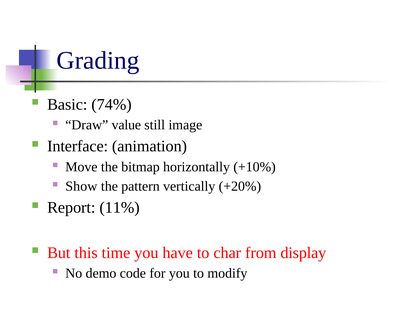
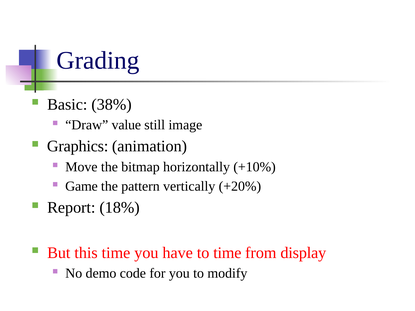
74%: 74% -> 38%
Interface: Interface -> Graphics
Show: Show -> Game
11%: 11% -> 18%
to char: char -> time
